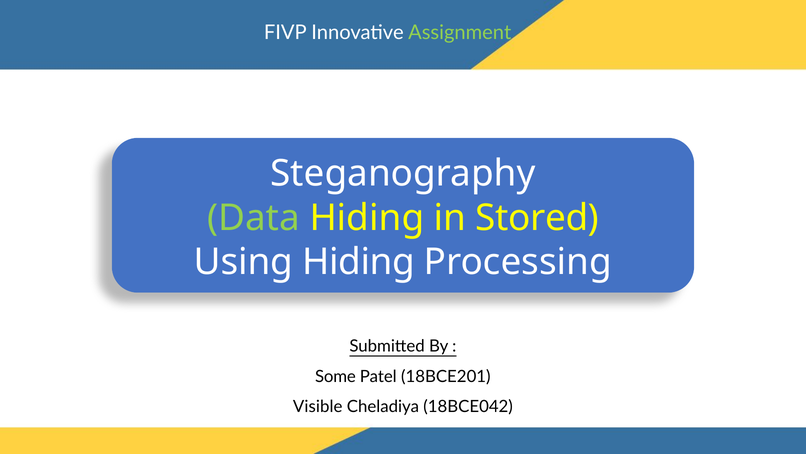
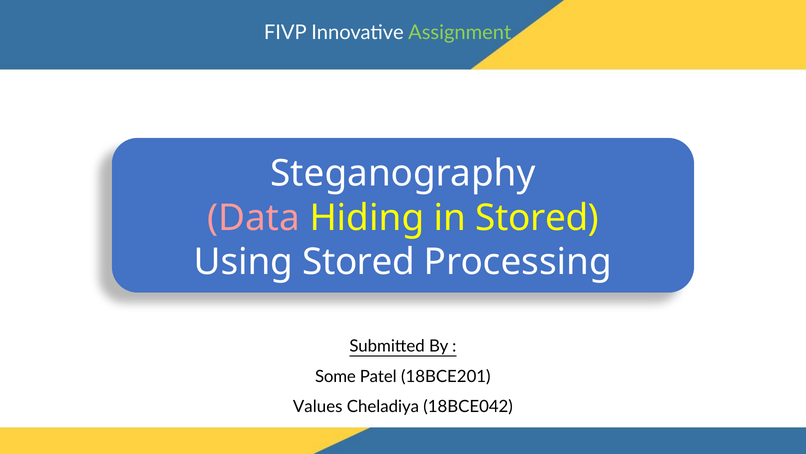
Data colour: light green -> pink
Using Hiding: Hiding -> Stored
Visible: Visible -> Values
